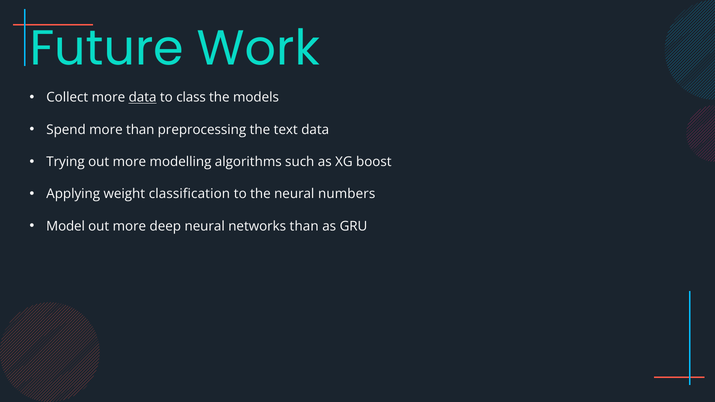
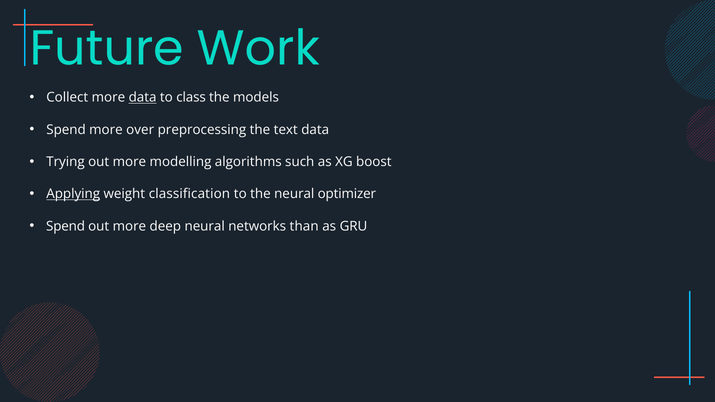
more than: than -> over
Applying underline: none -> present
numbers: numbers -> optimizer
Model at (66, 226): Model -> Spend
